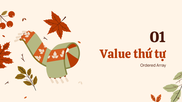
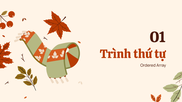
Value: Value -> Trình
